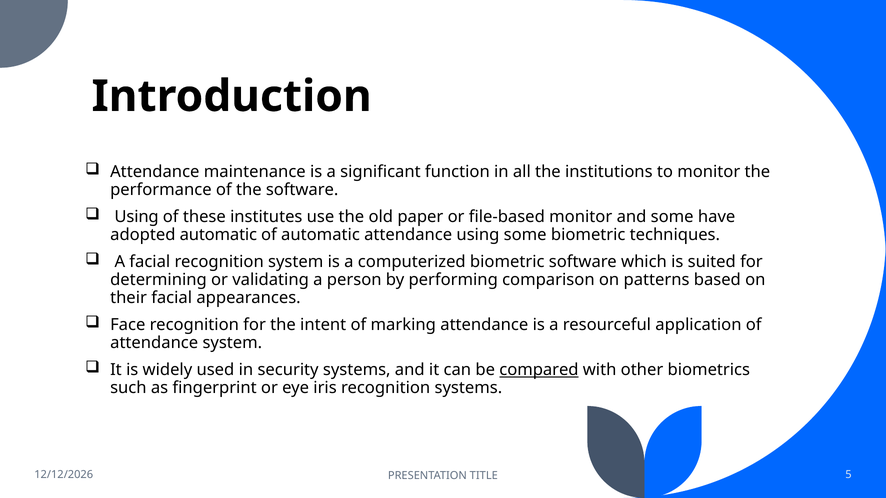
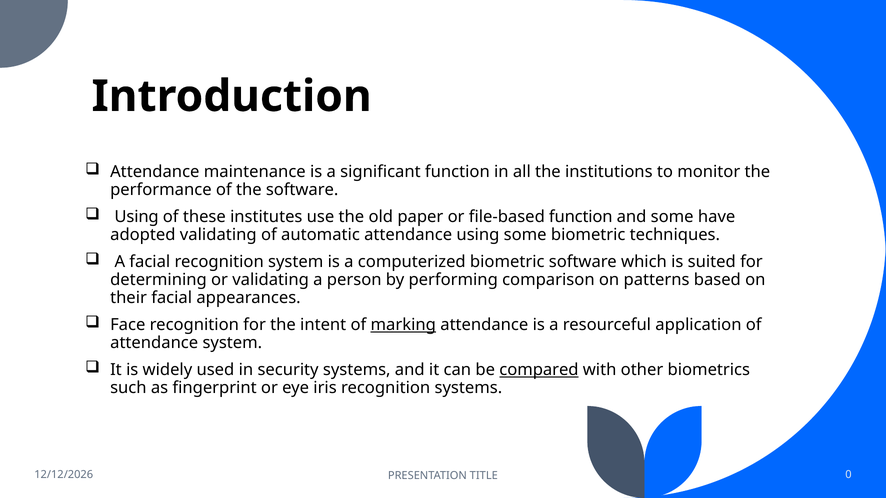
file-based monitor: monitor -> function
adopted automatic: automatic -> validating
marking underline: none -> present
5: 5 -> 0
